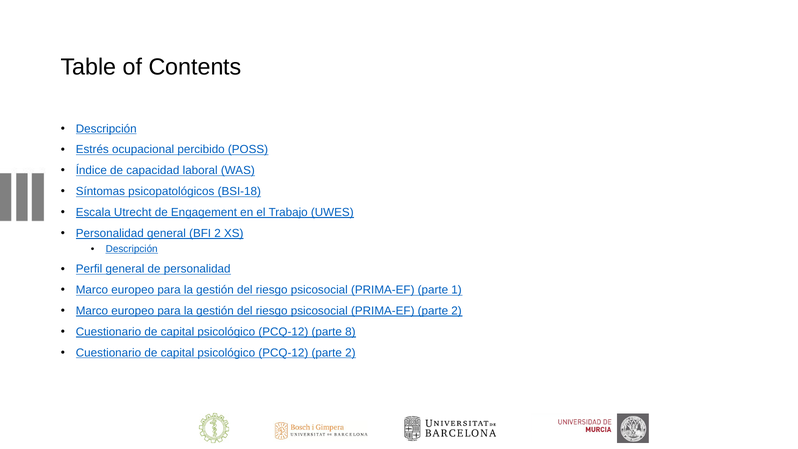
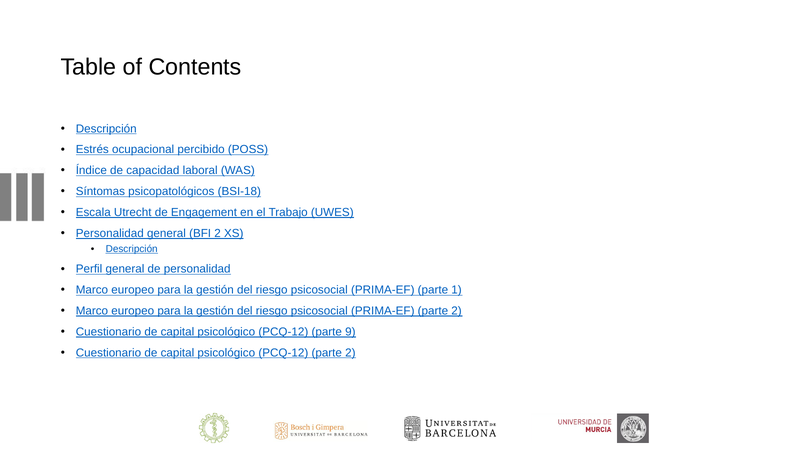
8: 8 -> 9
